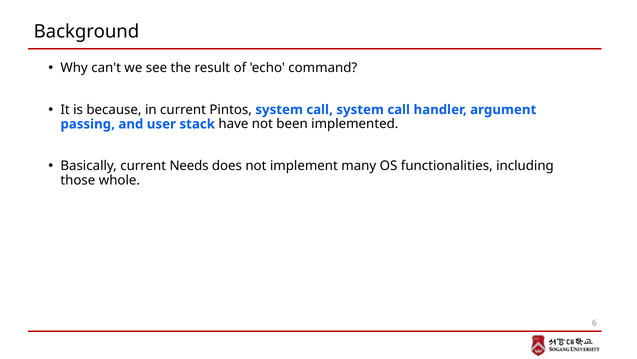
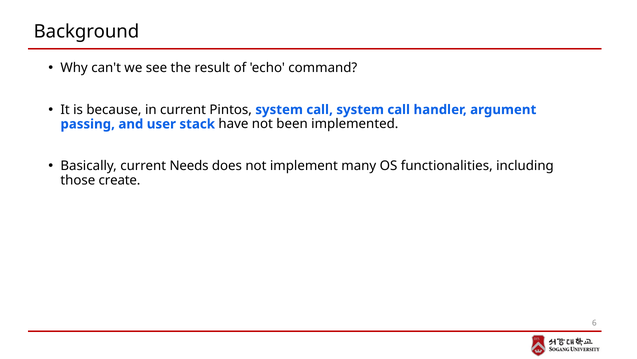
whole: whole -> create
